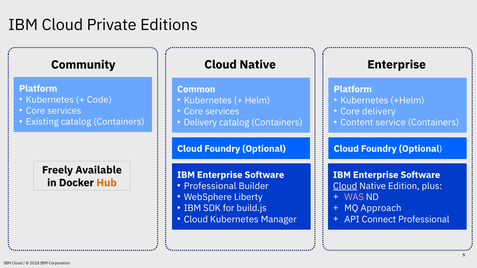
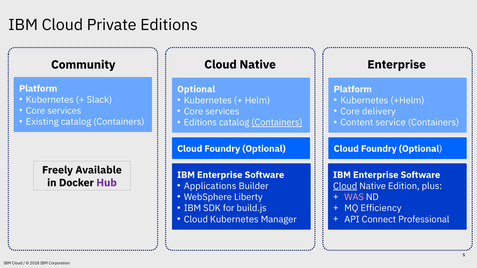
Common at (196, 89): Common -> Optional
Code: Code -> Slack
Delivery at (200, 123): Delivery -> Editions
Containers at (277, 123) underline: none -> present
Hub colour: orange -> purple
Professional at (210, 186): Professional -> Applications
Approach: Approach -> Efficiency
